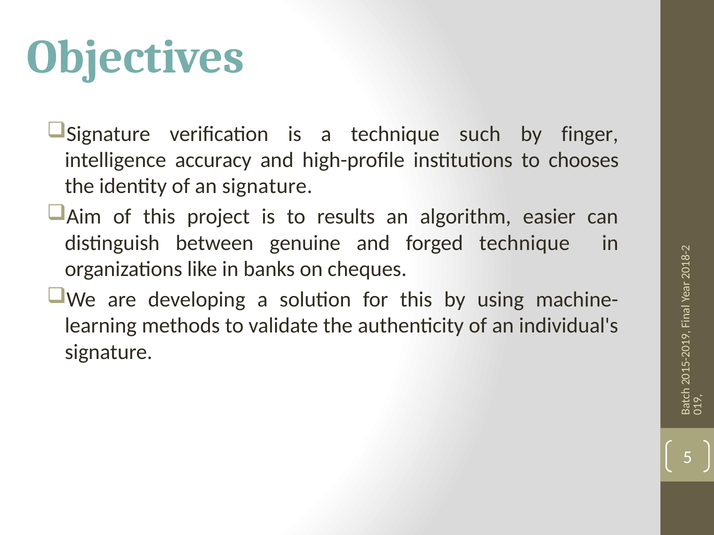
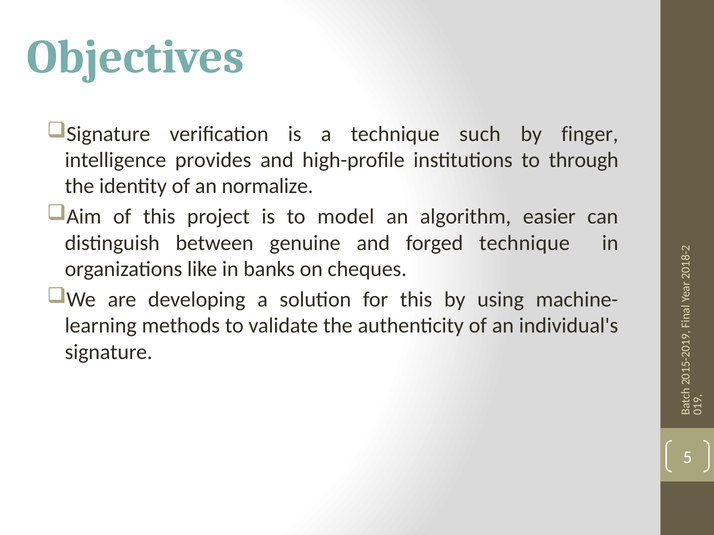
accuracy: accuracy -> provides
chooses: chooses -> through
an signature: signature -> normalize
results: results -> model
